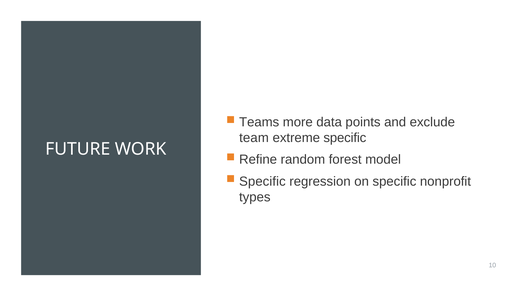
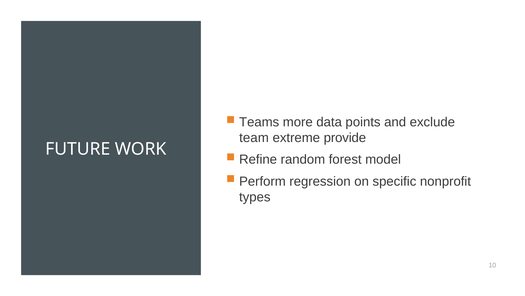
extreme specific: specific -> provide
Specific at (262, 181): Specific -> Perform
